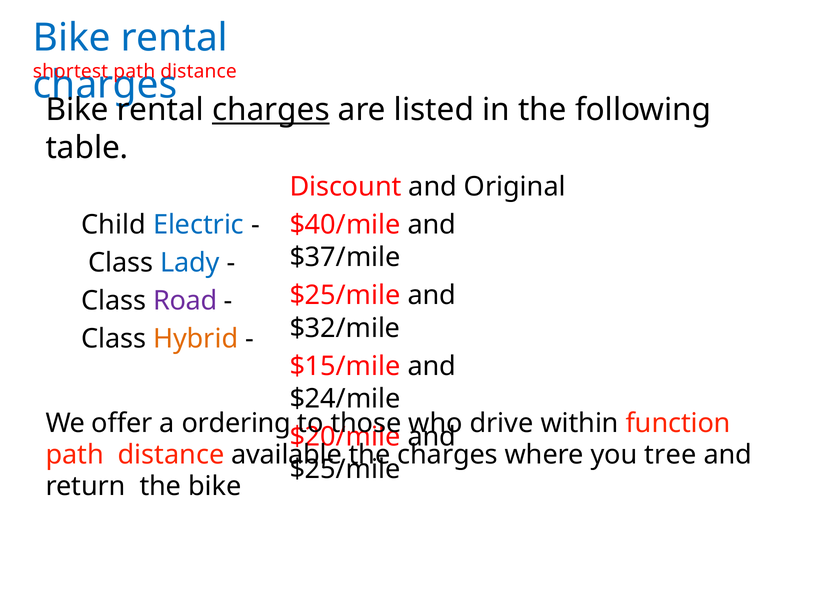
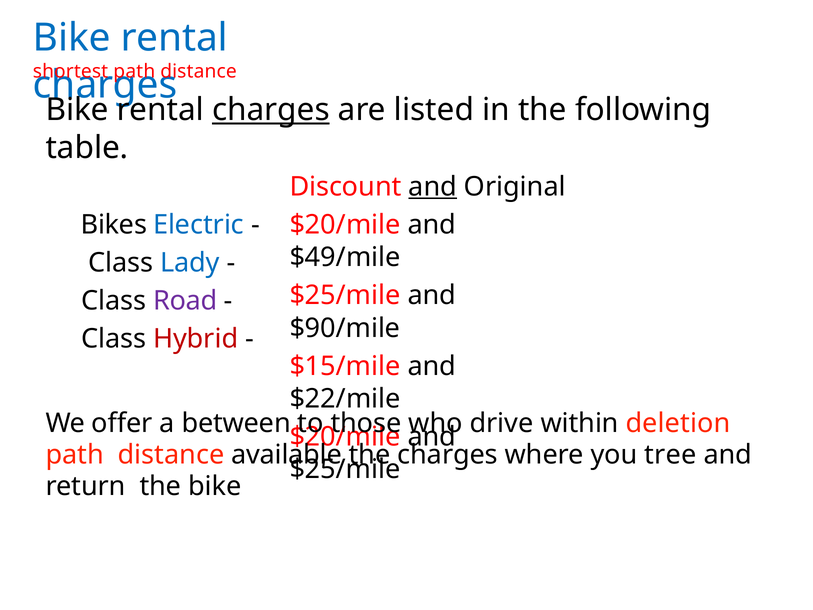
and at (433, 187) underline: none -> present
Child: Child -> Bikes
$40/mile at (345, 225): $40/mile -> $20/mile
$37/mile: $37/mile -> $49/mile
$32/mile: $32/mile -> $90/mile
Hybrid colour: orange -> red
$24/mile: $24/mile -> $22/mile
ordering: ordering -> between
function: function -> deletion
